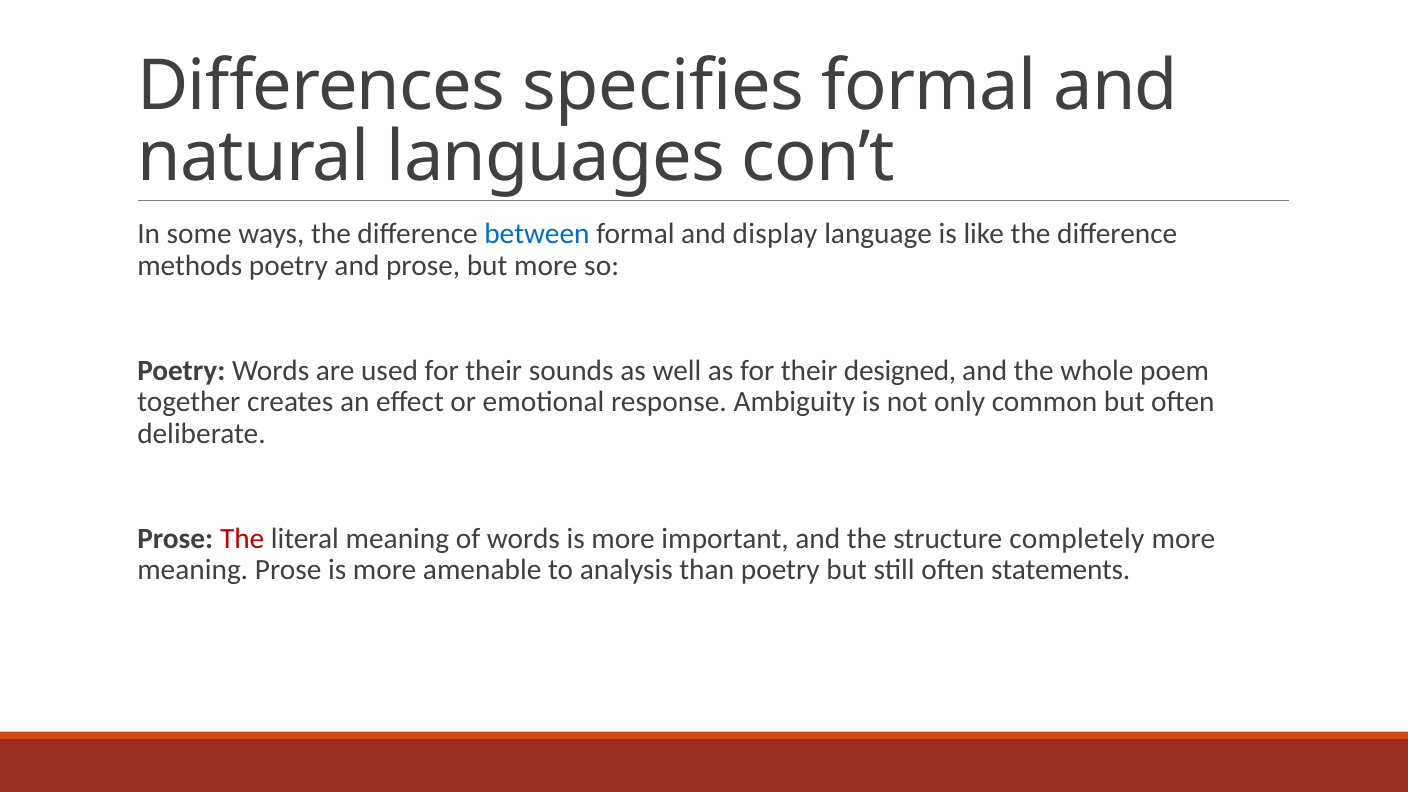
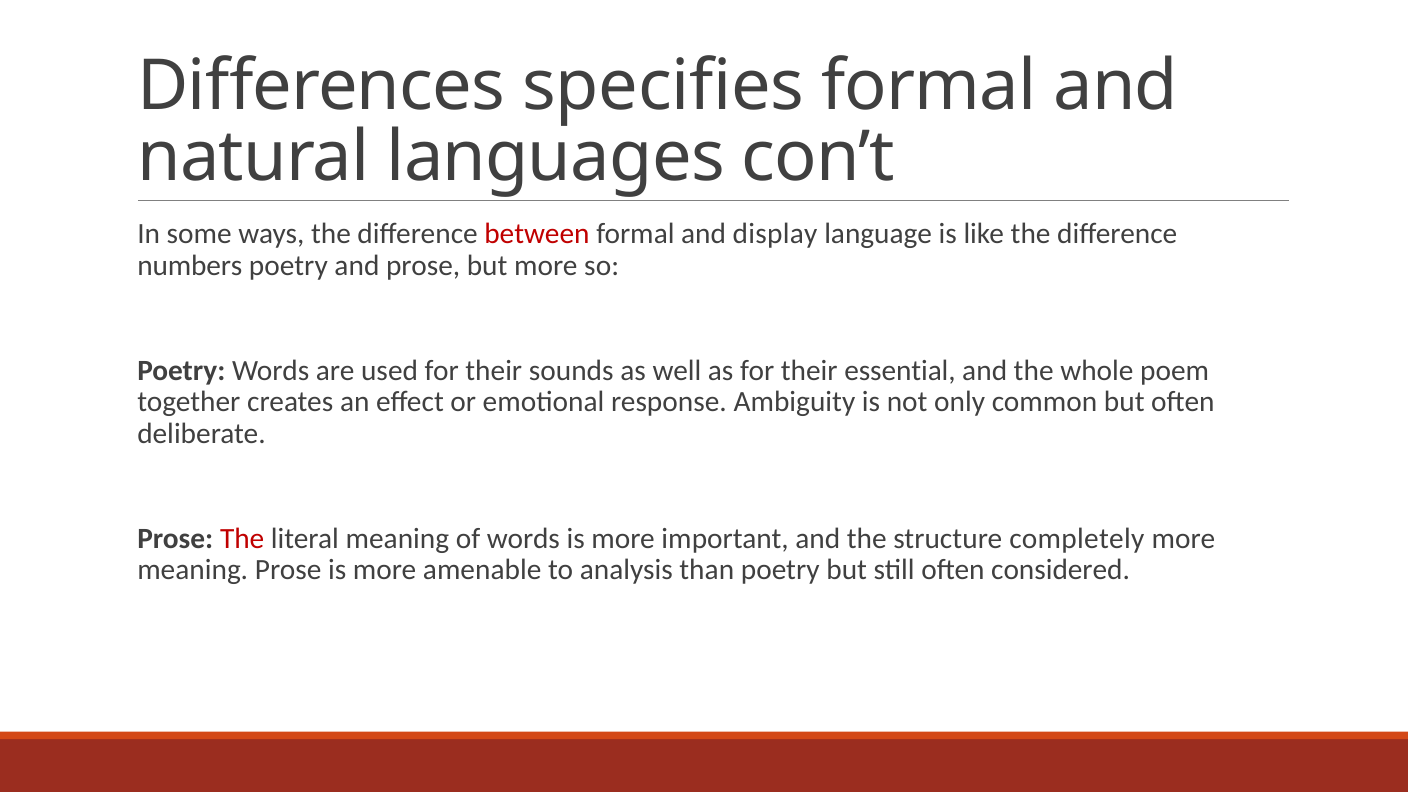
between colour: blue -> red
methods: methods -> numbers
designed: designed -> essential
statements: statements -> considered
